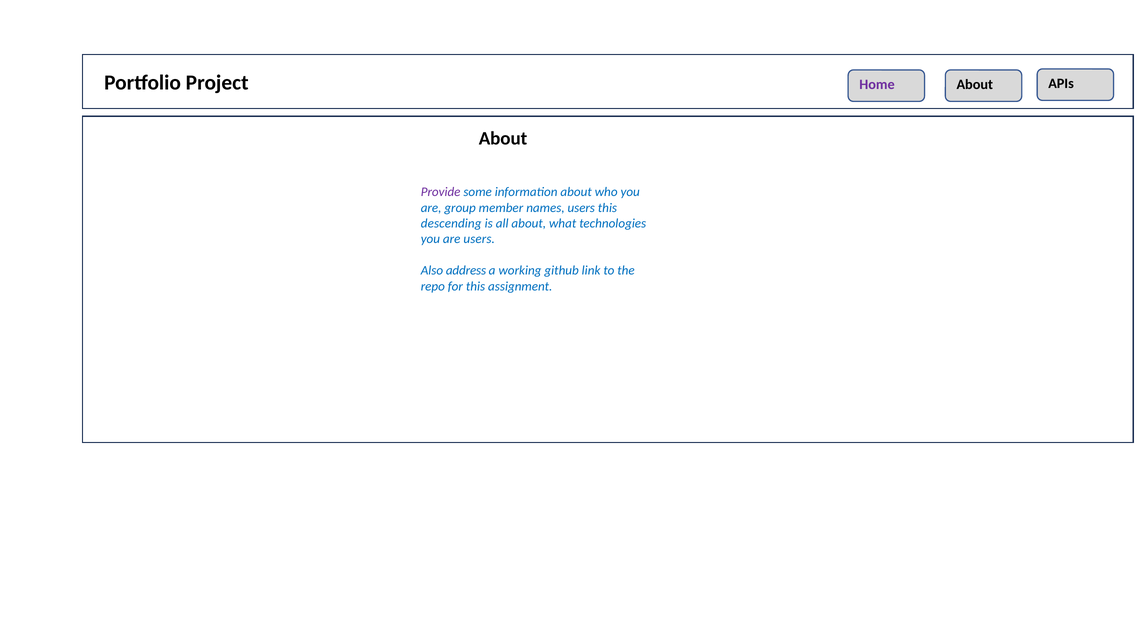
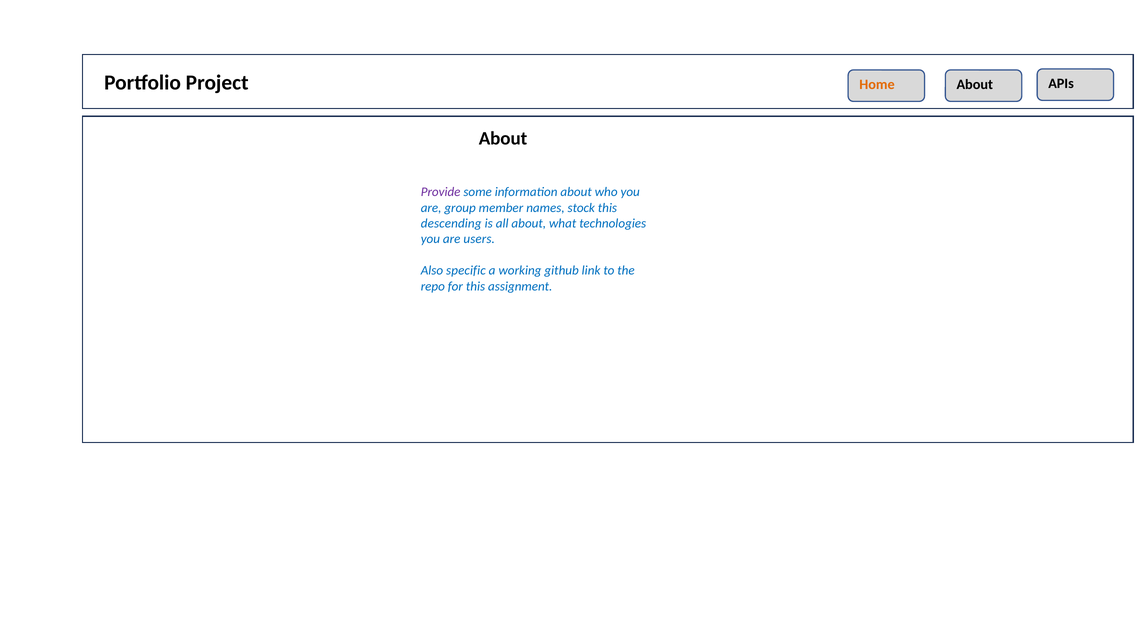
Home colour: purple -> orange
names users: users -> stock
address: address -> specific
